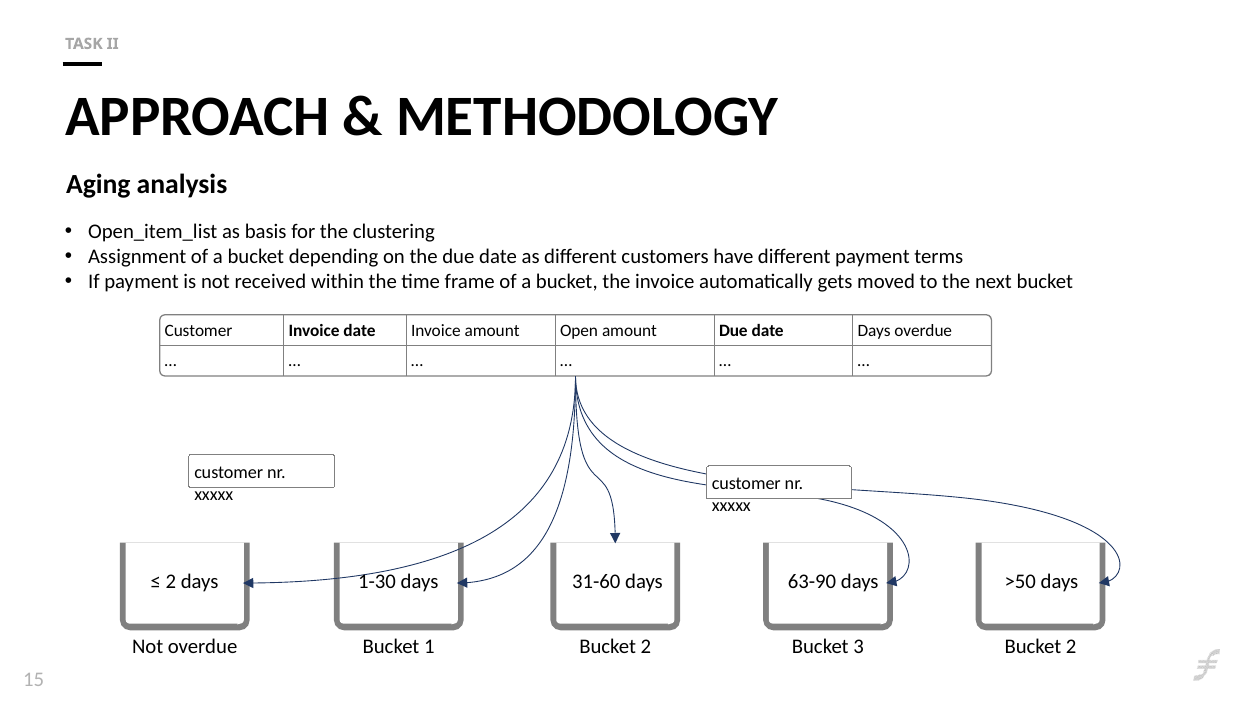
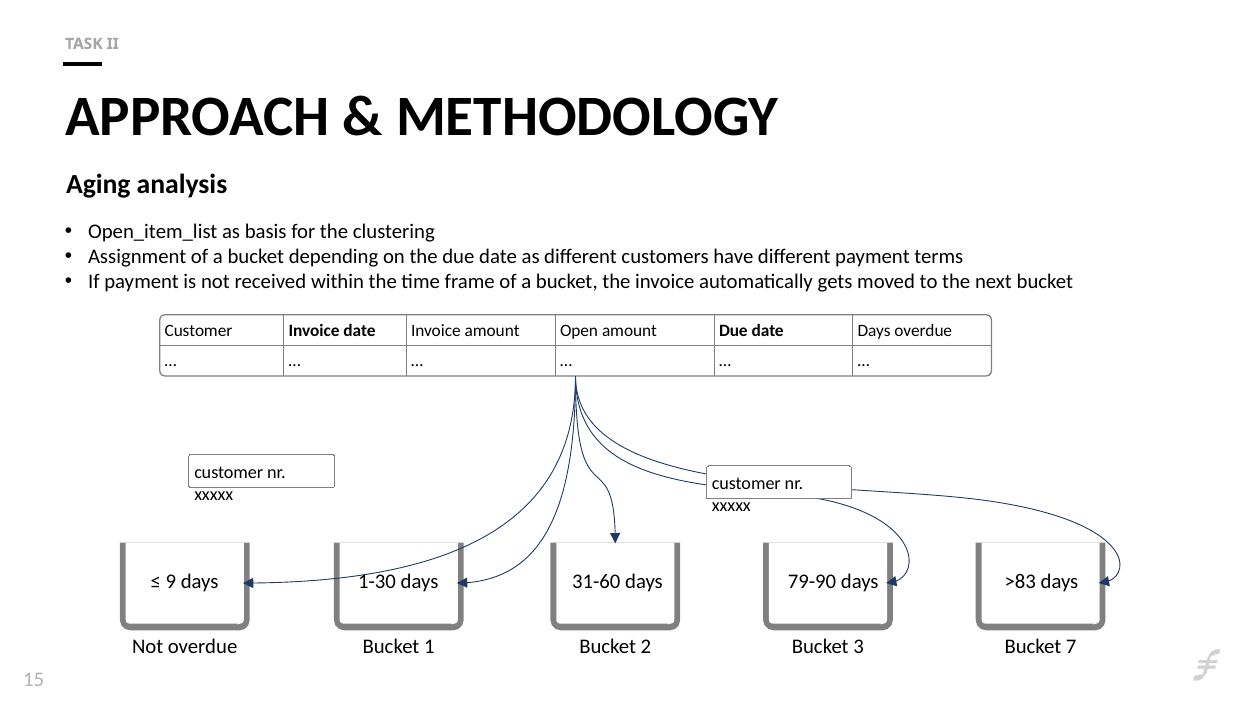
2 at (171, 582): 2 -> 9
63-90: 63-90 -> 79-90
>50: >50 -> >83
2 at (1071, 647): 2 -> 7
